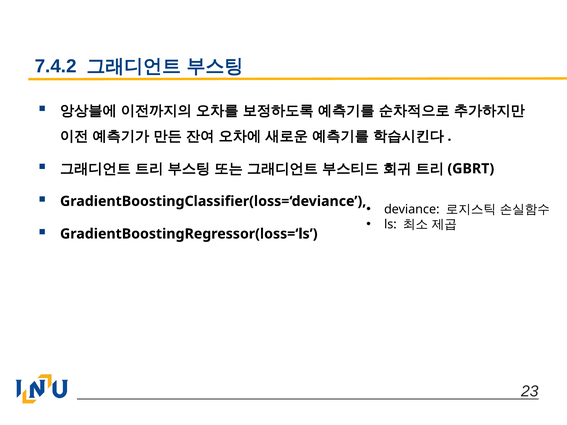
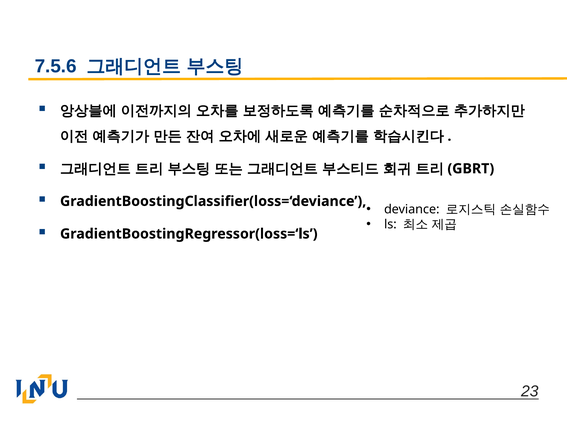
7.4.2: 7.4.2 -> 7.5.6
